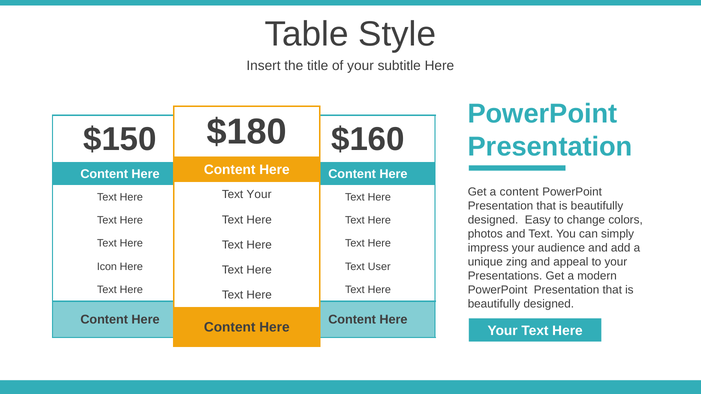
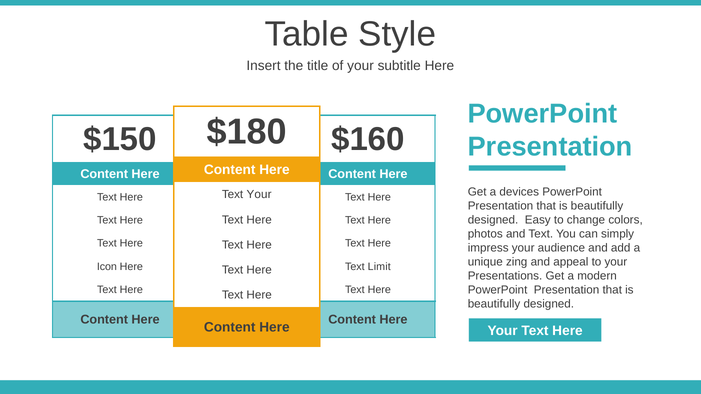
a content: content -> devices
User: User -> Limit
